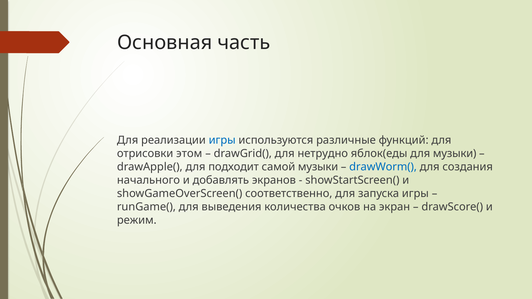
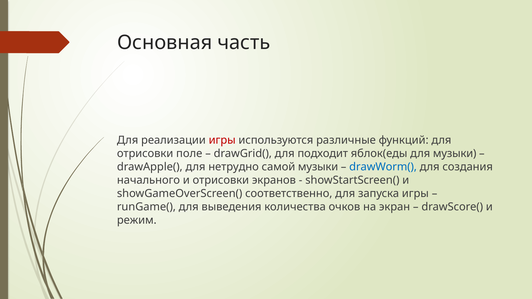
игры at (222, 140) colour: blue -> red
этом: этом -> поле
нетрудно: нетрудно -> подходит
подходит: подходит -> нетрудно
и добавлять: добавлять -> отрисовки
